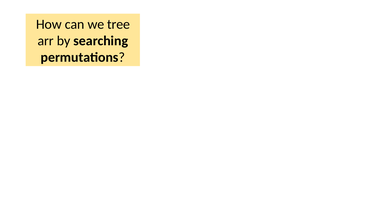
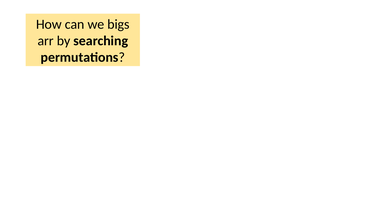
tree: tree -> bigs
